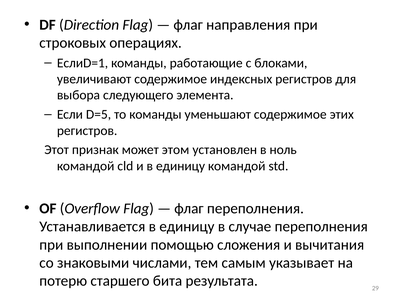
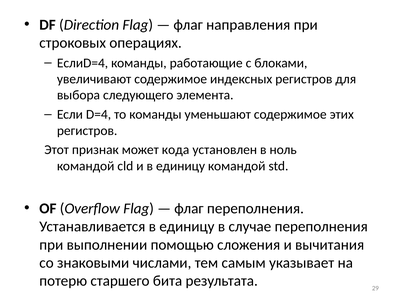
ЕслиD=1: ЕслиD=1 -> ЕслиD=4
D=5: D=5 -> D=4
этом: этом -> кода
